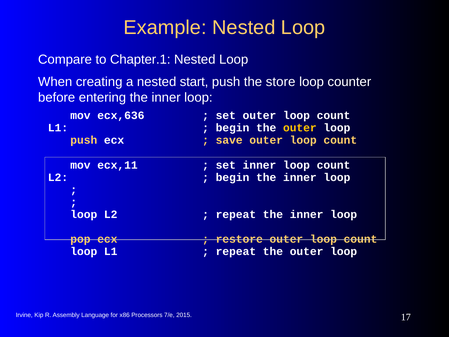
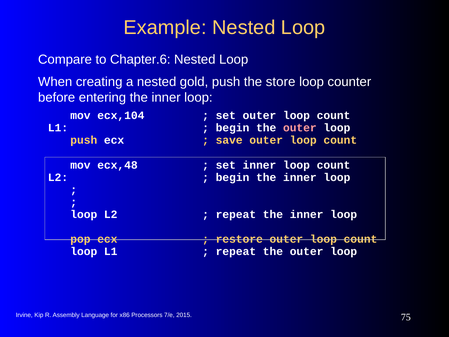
Chapter.1: Chapter.1 -> Chapter.6
start: start -> gold
ecx,636: ecx,636 -> ecx,104
outer at (300, 128) colour: yellow -> pink
ecx,11: ecx,11 -> ecx,48
17: 17 -> 75
